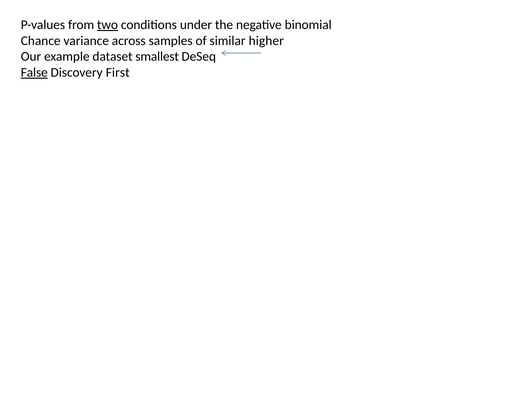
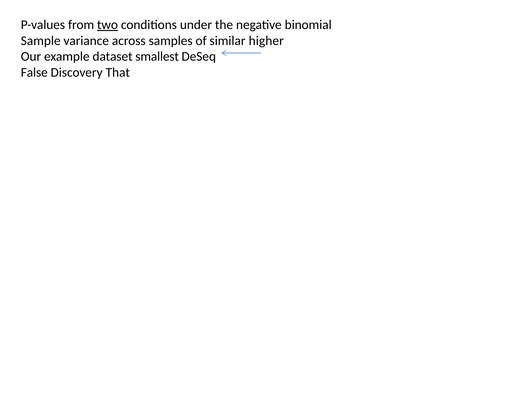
Chance: Chance -> Sample
False underline: present -> none
First: First -> That
